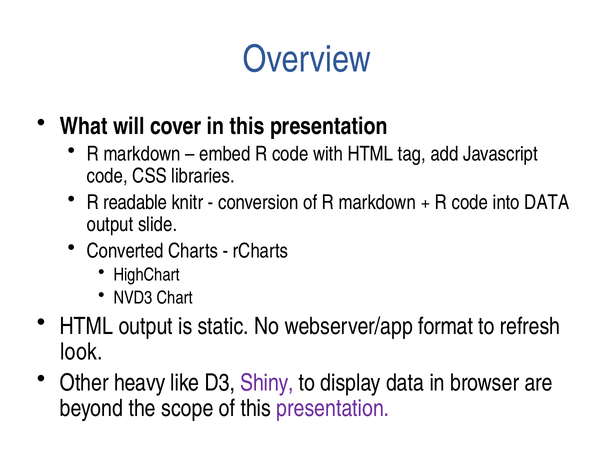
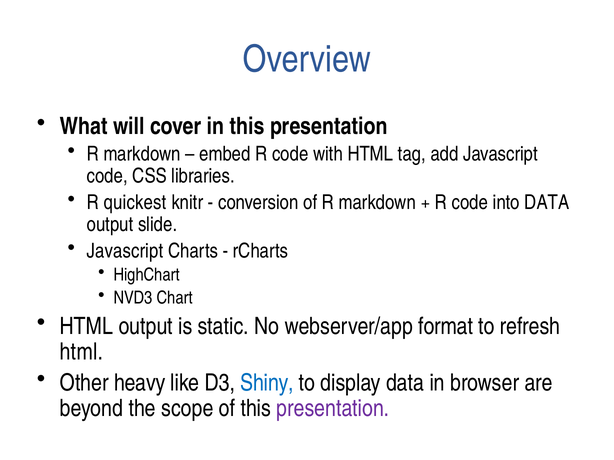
readable: readable -> quickest
Converted at (125, 251): Converted -> Javascript
look at (81, 352): look -> html
Shiny colour: purple -> blue
